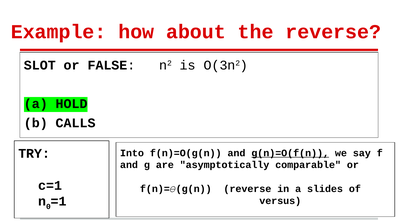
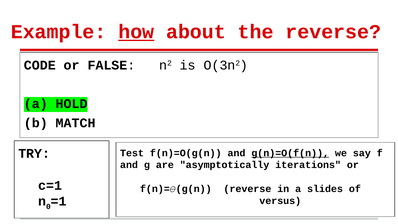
how underline: none -> present
SLOT: SLOT -> CODE
CALLS: CALLS -> MATCH
Into: Into -> Test
comparable: comparable -> iterations
